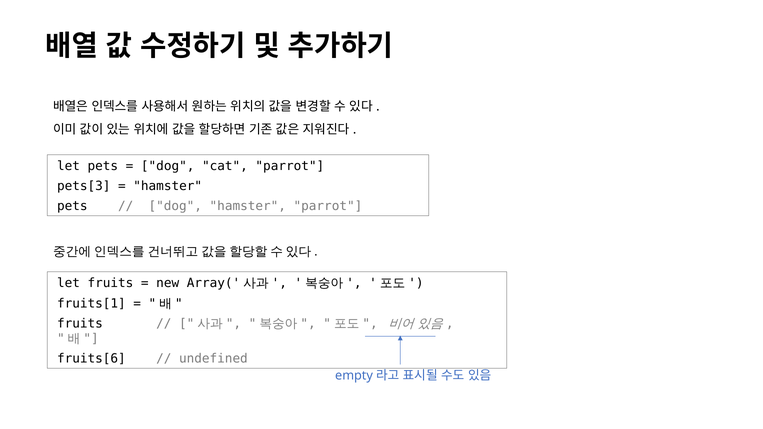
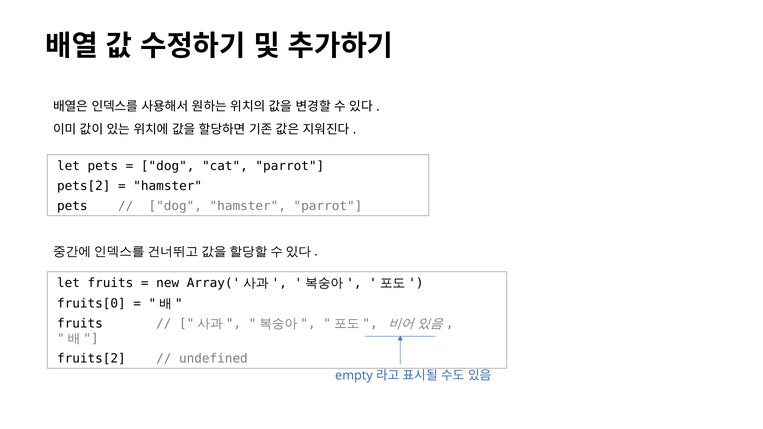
pets[3: pets[3 -> pets[2
fruits[1: fruits[1 -> fruits[0
fruits[6: fruits[6 -> fruits[2
